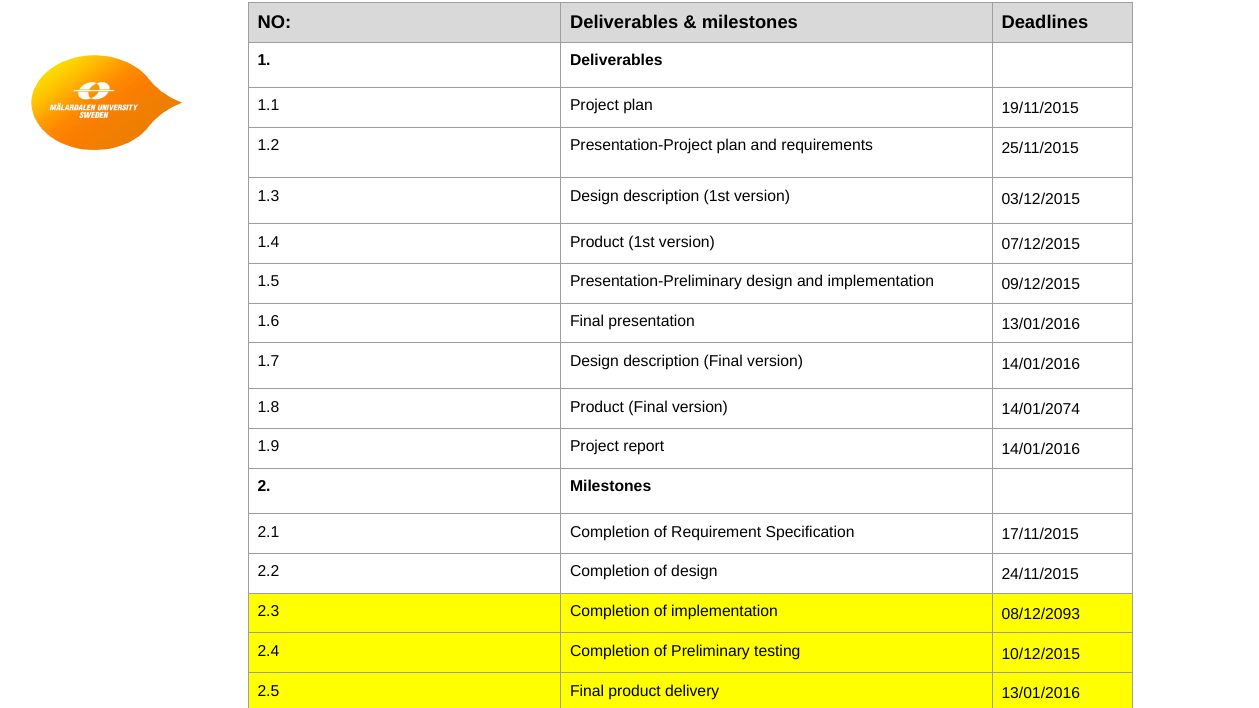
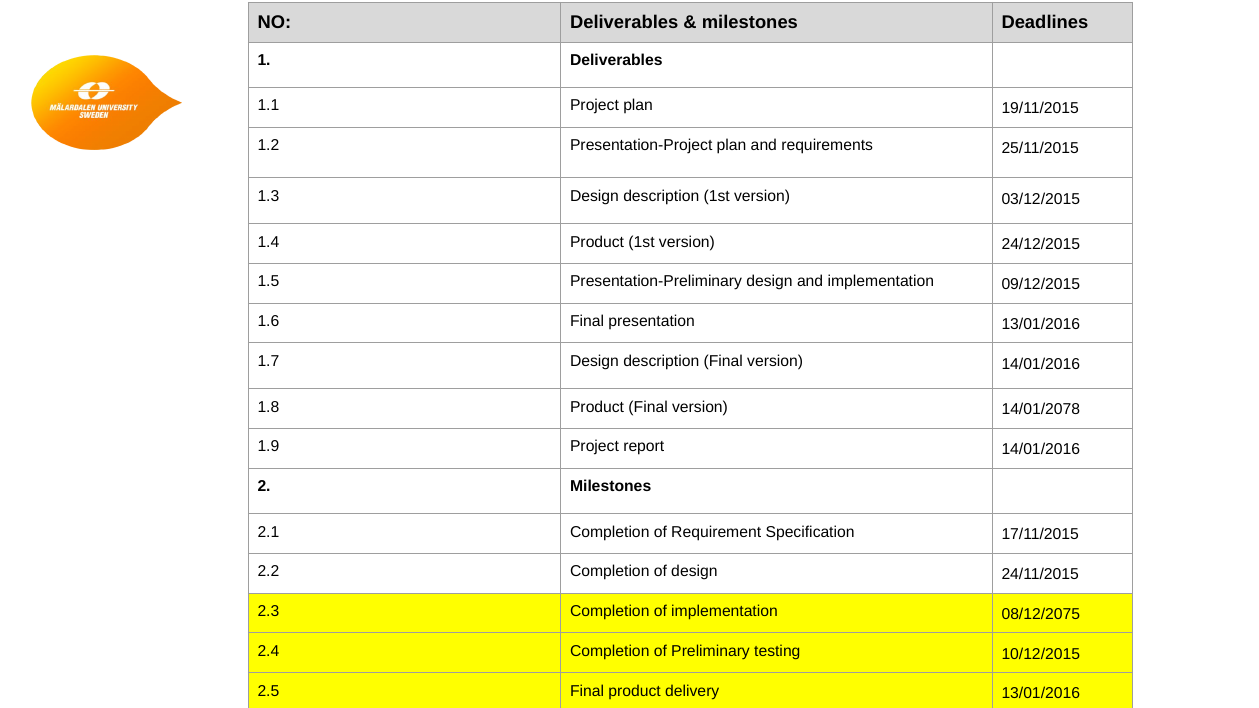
07/12/2015: 07/12/2015 -> 24/12/2015
14/01/2074: 14/01/2074 -> 14/01/2078
08/12/2093: 08/12/2093 -> 08/12/2075
